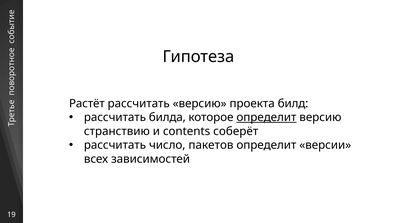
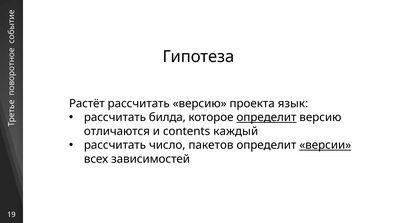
билд: билд -> язык
странствию: странствию -> отличаются
соберёт: соберёт -> каждый
версии underline: none -> present
